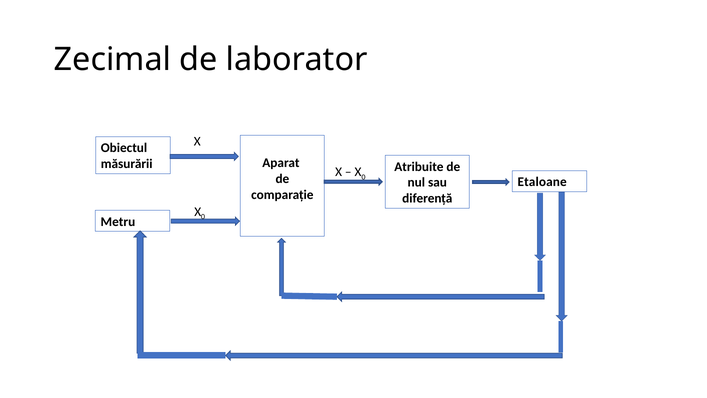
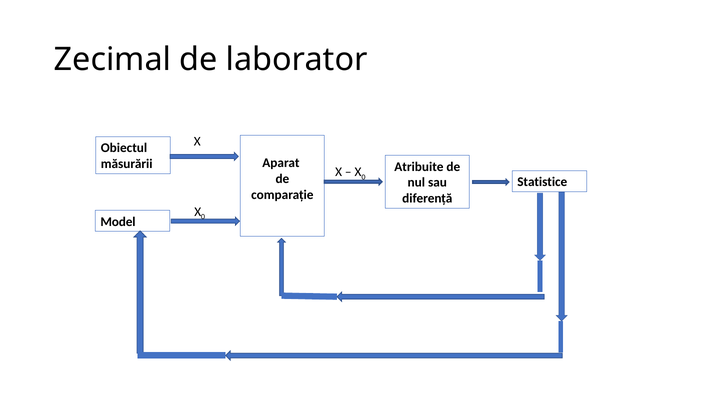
Etaloane: Etaloane -> Statistice
Metru: Metru -> Model
